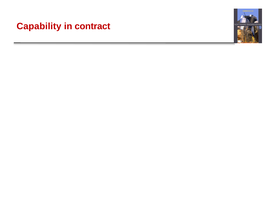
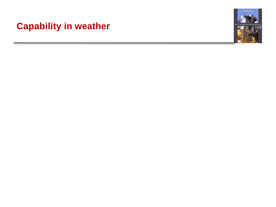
contract: contract -> weather
